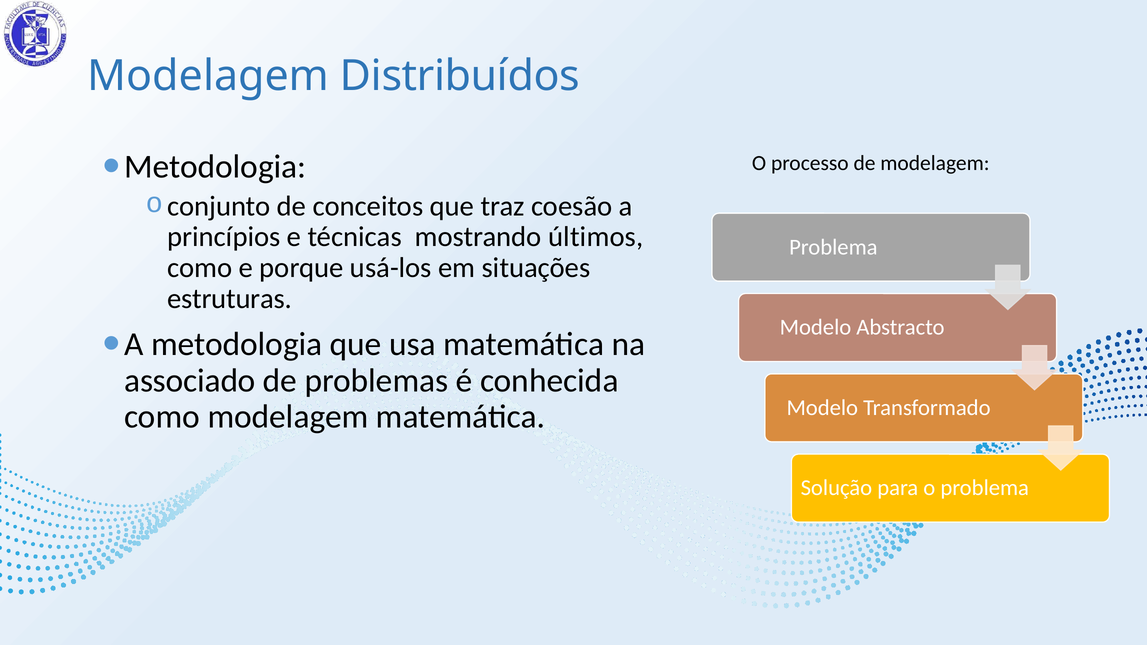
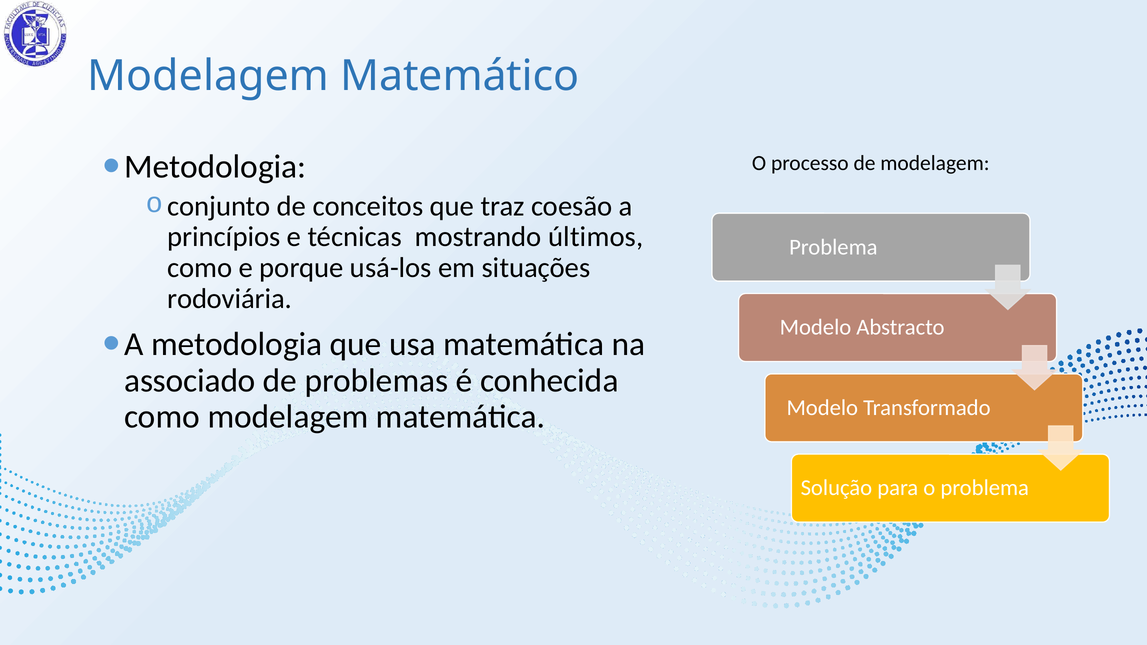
Distribuídos: Distribuídos -> Matemático
estruturas: estruturas -> rodoviária
